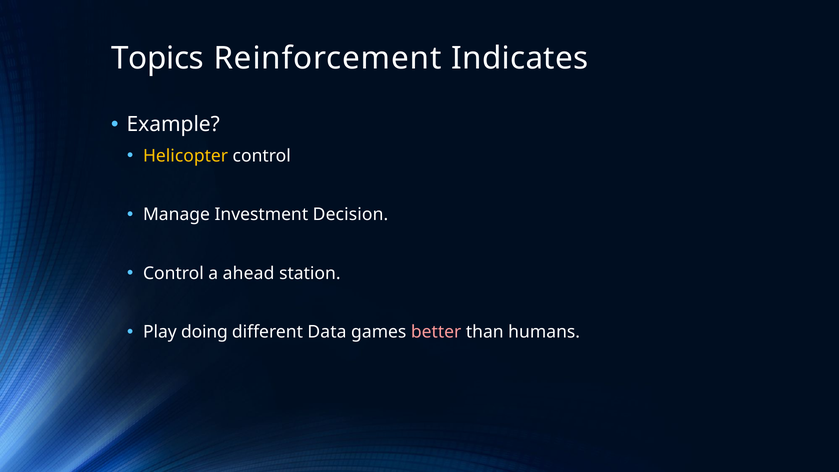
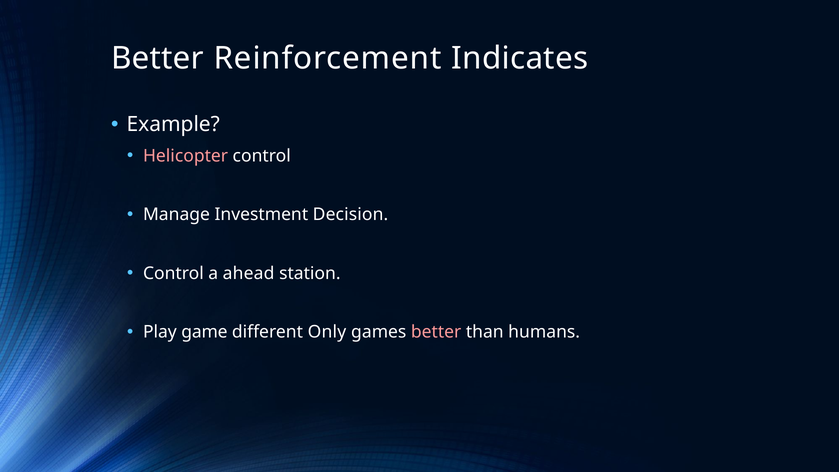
Topics at (158, 58): Topics -> Better
Helicopter colour: yellow -> pink
doing: doing -> game
Data: Data -> Only
